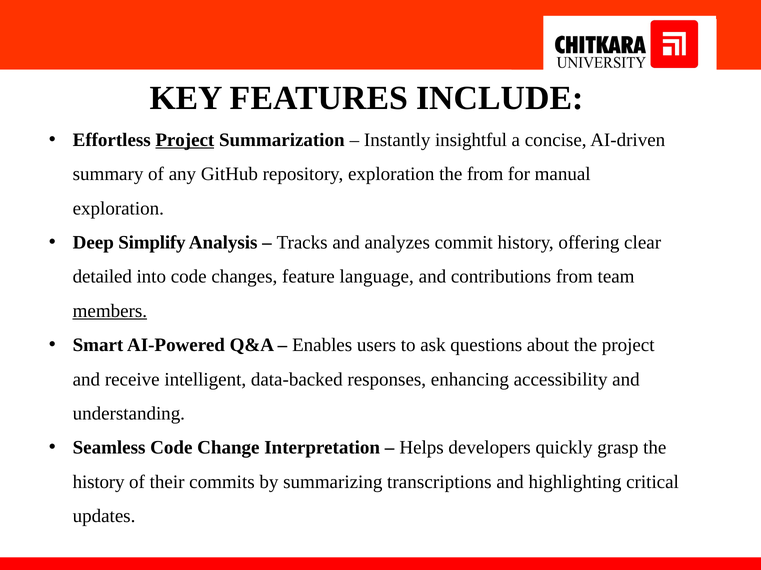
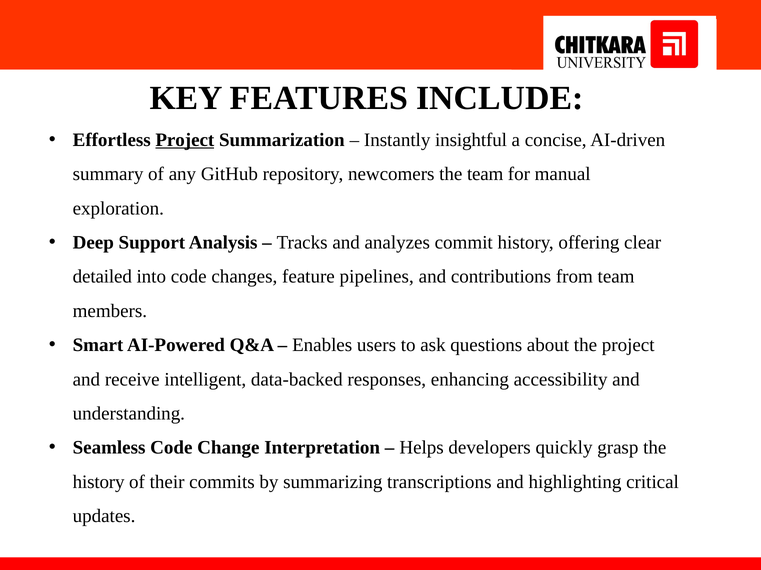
repository exploration: exploration -> newcomers
the from: from -> team
Simplify: Simplify -> Support
language: language -> pipelines
members underline: present -> none
